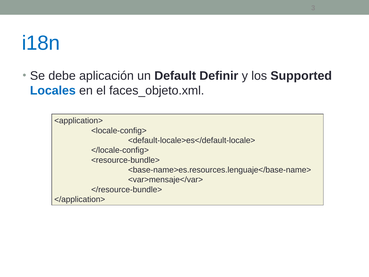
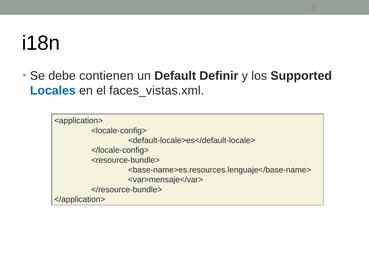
i18n colour: blue -> black
aplicación: aplicación -> contienen
faces_objeto.xml: faces_objeto.xml -> faces_vistas.xml
